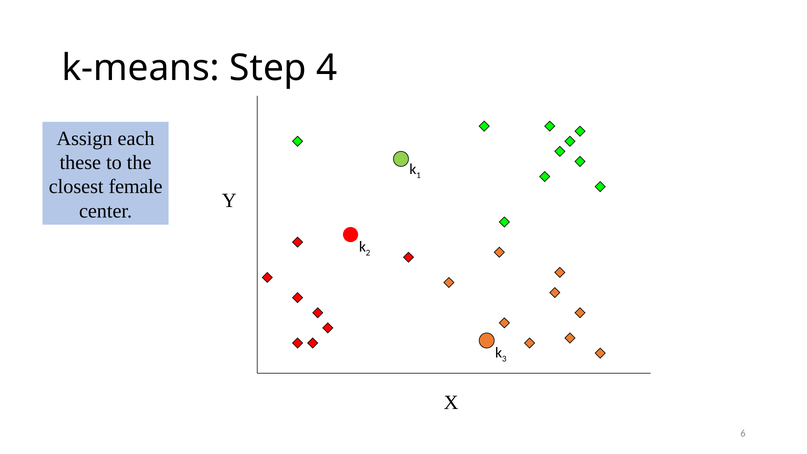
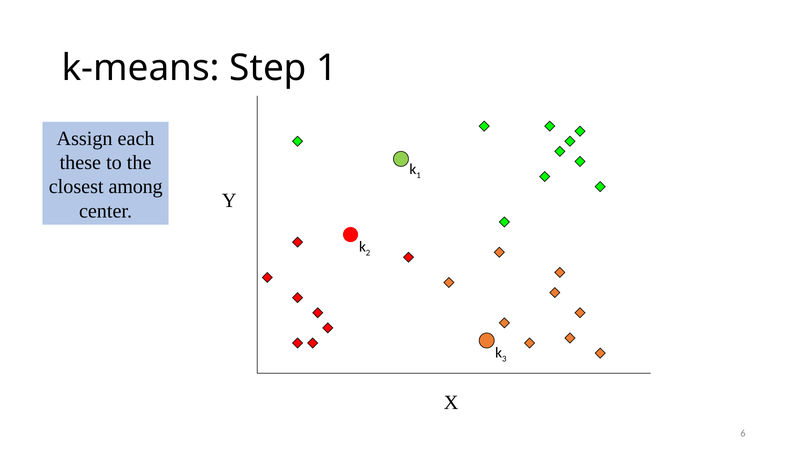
Step 4: 4 -> 1
female: female -> among
